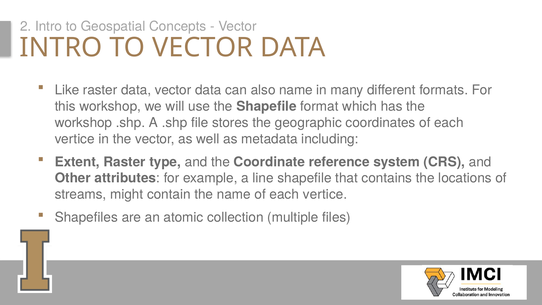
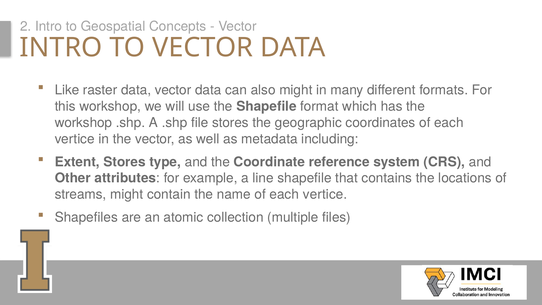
also name: name -> might
Extent Raster: Raster -> Stores
